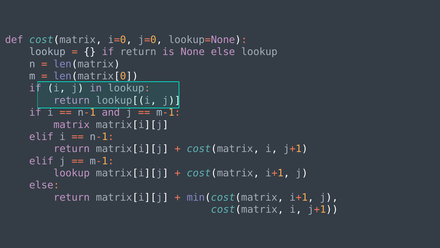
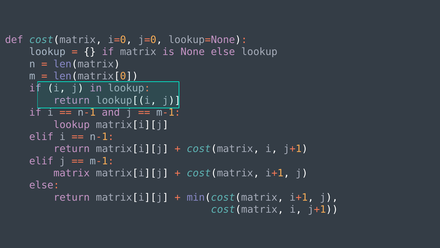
if return: return -> matrix
matrix at (72, 124): matrix -> lookup
lookup at (72, 173): lookup -> matrix
